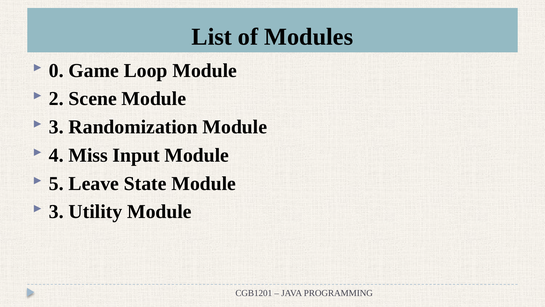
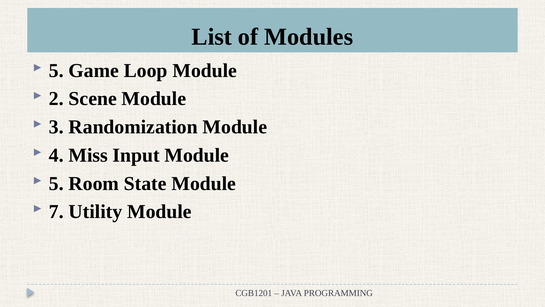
0 at (56, 70): 0 -> 5
Leave: Leave -> Room
3 at (56, 211): 3 -> 7
